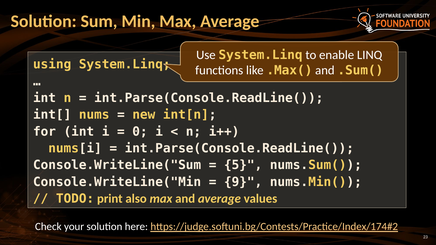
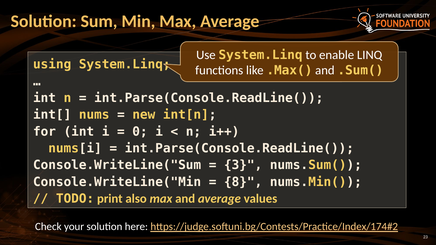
5: 5 -> 3
9: 9 -> 8
